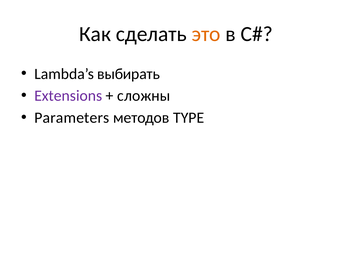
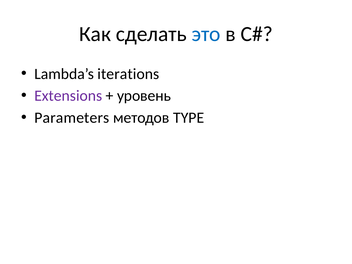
это colour: orange -> blue
выбирать: выбирать -> iterations
сложны: сложны -> уровень
